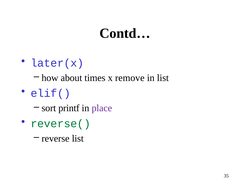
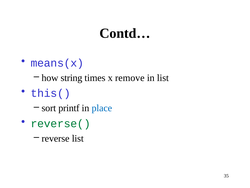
later(x: later(x -> means(x
about: about -> string
elif(: elif( -> this(
place colour: purple -> blue
